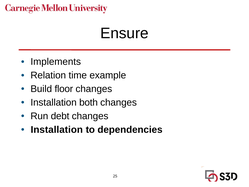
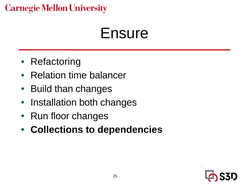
Implements: Implements -> Refactoring
example: example -> balancer
floor: floor -> than
debt: debt -> floor
Installation at (57, 130): Installation -> Collections
